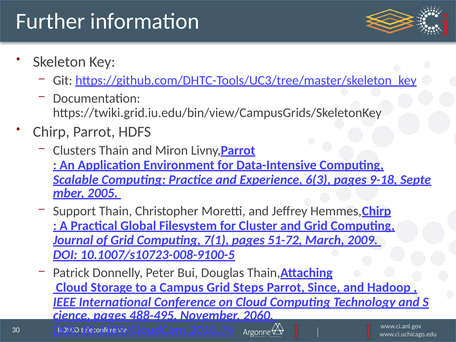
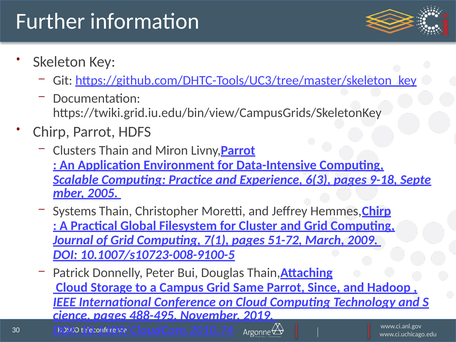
Support: Support -> Systems
Steps: Steps -> Same
2060: 2060 -> 2019
